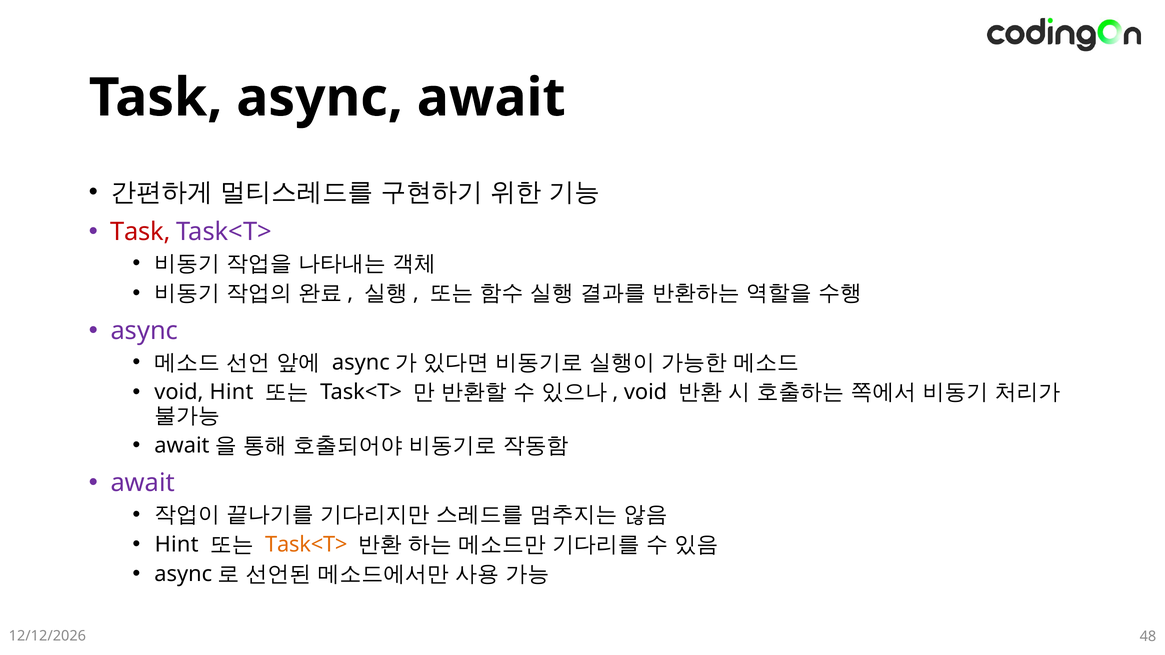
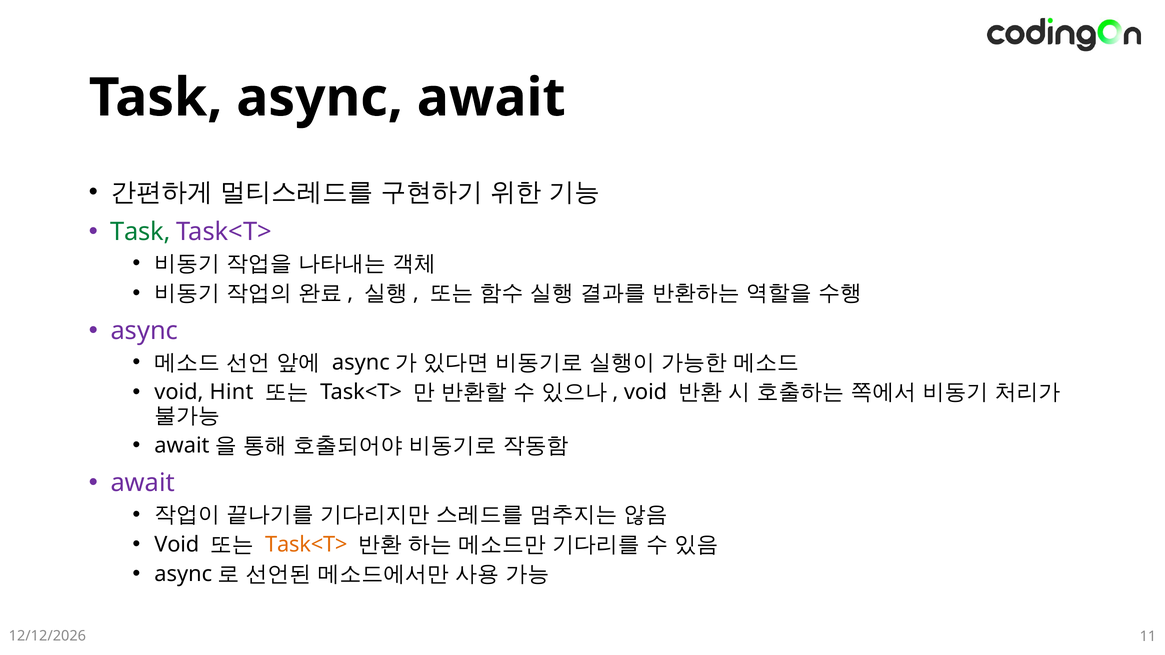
Task at (140, 232) colour: red -> green
Hint at (177, 545): Hint -> Void
48: 48 -> 11
